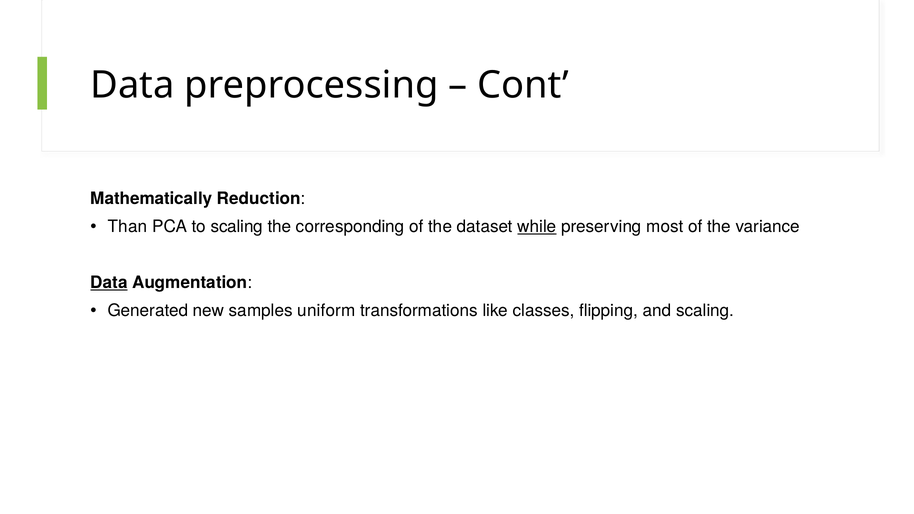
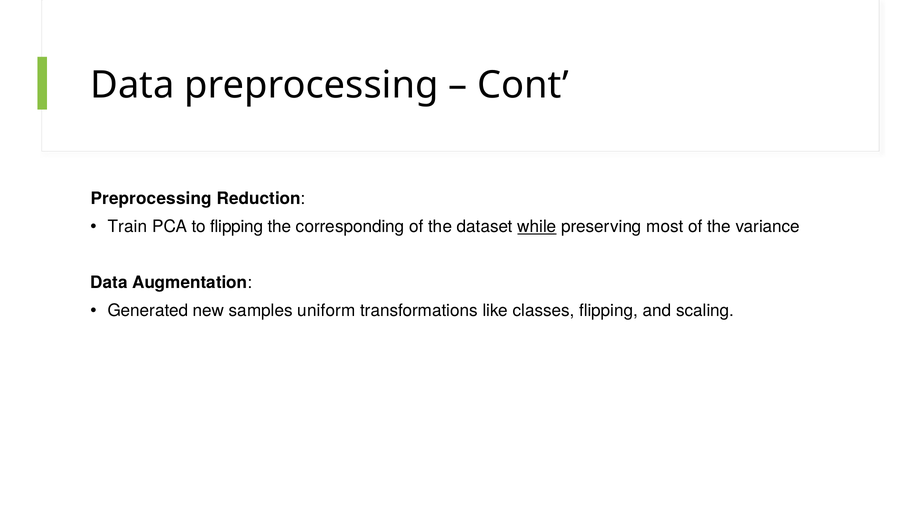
Mathematically at (151, 199): Mathematically -> Preprocessing
Than: Than -> Train
to scaling: scaling -> flipping
Data at (109, 283) underline: present -> none
